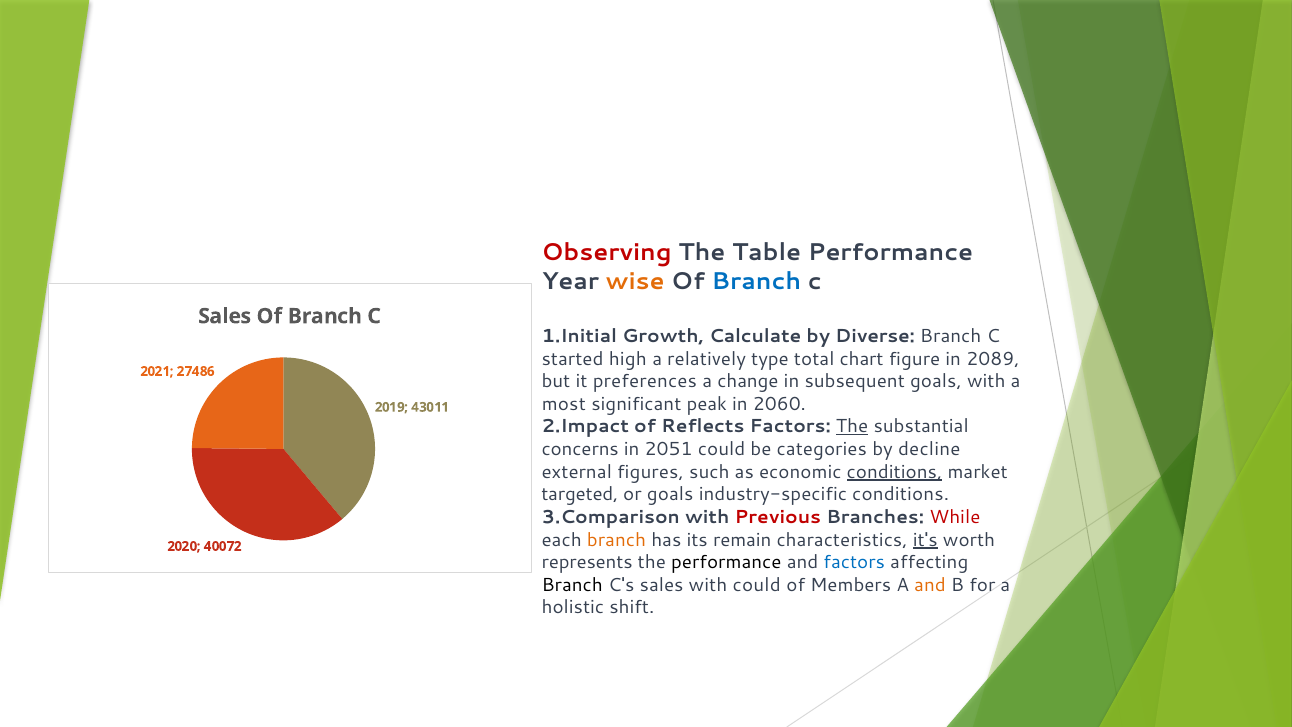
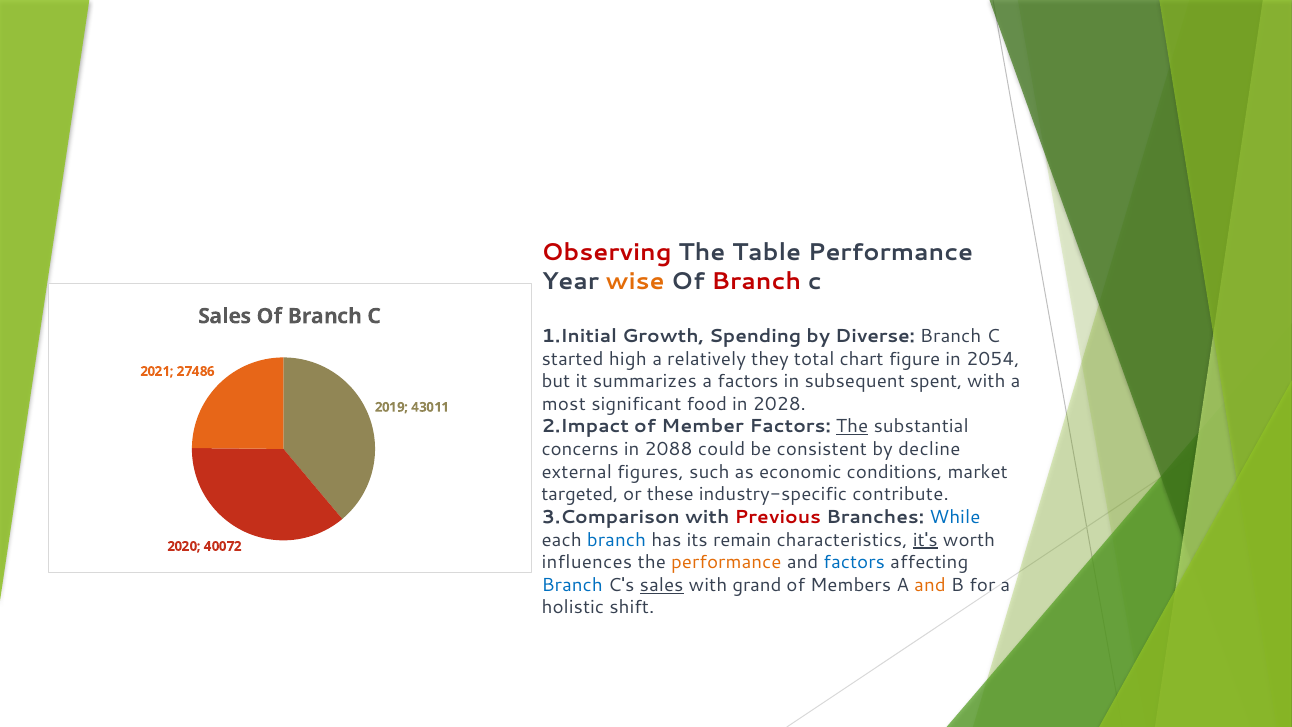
Branch at (756, 282) colour: blue -> red
Calculate: Calculate -> Spending
type: type -> they
2089: 2089 -> 2054
preferences: preferences -> summarizes
a change: change -> factors
subsequent goals: goals -> spent
peak: peak -> food
2060: 2060 -> 2028
Reflects: Reflects -> Member
2051: 2051 -> 2088
categories: categories -> consistent
conditions at (895, 472) underline: present -> none
or goals: goals -> these
industry-specific conditions: conditions -> contribute
While colour: red -> blue
branch at (617, 540) colour: orange -> blue
represents: represents -> influences
performance at (726, 562) colour: black -> orange
Branch at (572, 585) colour: black -> blue
sales at (662, 585) underline: none -> present
with could: could -> grand
